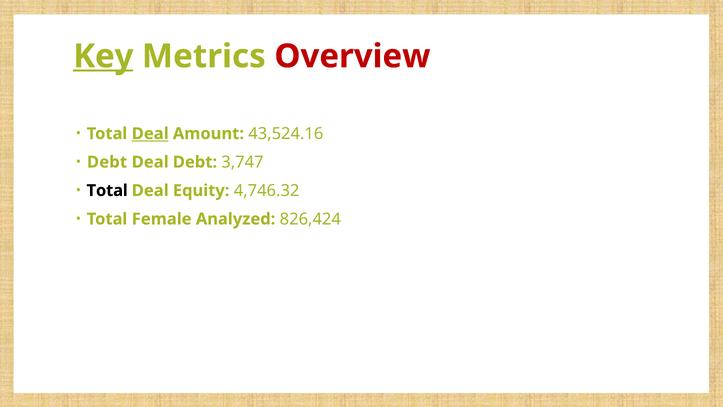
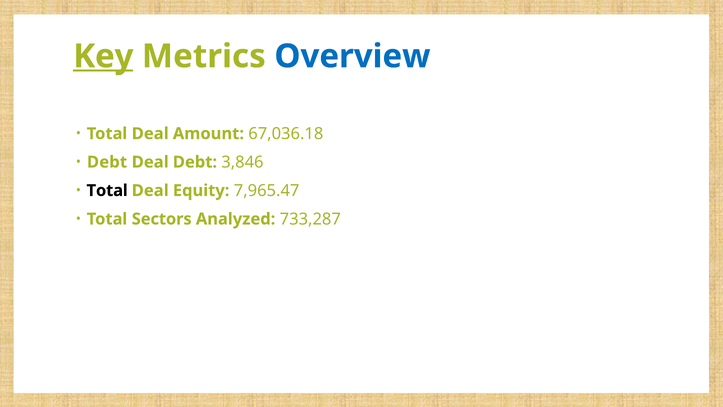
Overview colour: red -> blue
Deal at (150, 134) underline: present -> none
43,524.16: 43,524.16 -> 67,036.18
3,747: 3,747 -> 3,846
4,746.32: 4,746.32 -> 7,965.47
Female: Female -> Sectors
826,424: 826,424 -> 733,287
